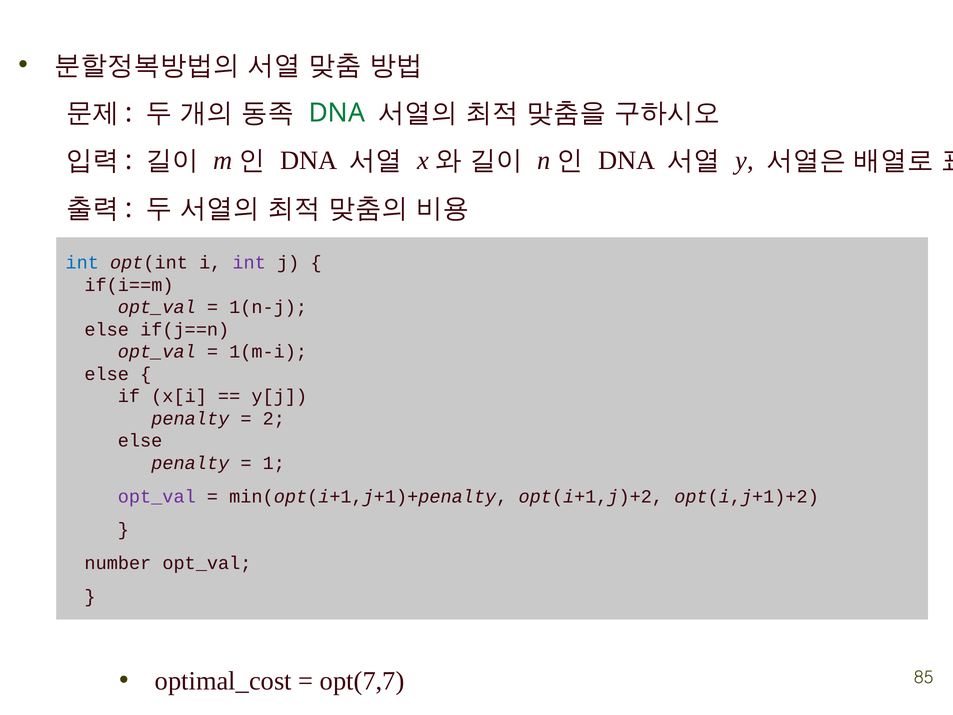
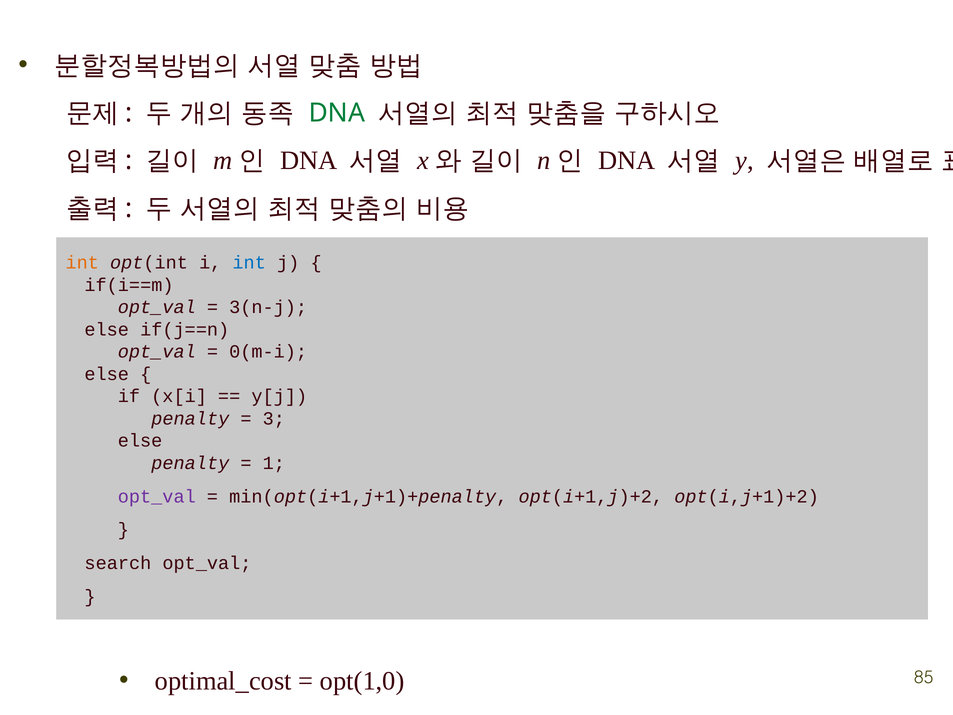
int at (82, 263) colour: blue -> orange
int at (249, 263) colour: purple -> blue
1(n-j: 1(n-j -> 3(n-j
1(m-i: 1(m-i -> 0(m-i
2: 2 -> 3
number: number -> search
opt(7,7: opt(7,7 -> opt(1,0
